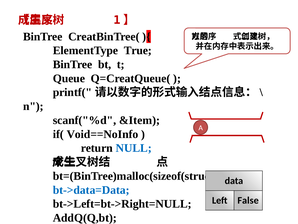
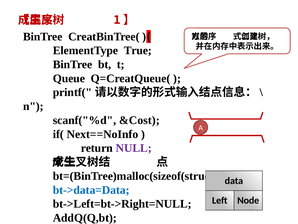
&Item: &Item -> &Cost
Void==NoInfo: Void==NoInfo -> Next==NoInfo
NULL colour: blue -> purple
False: False -> Node
